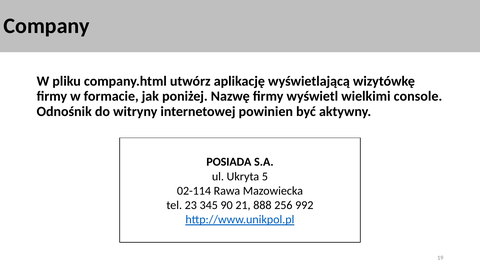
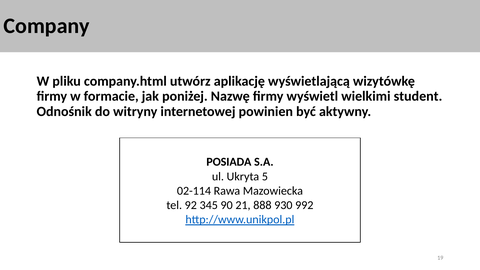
console: console -> student
23: 23 -> 92
256: 256 -> 930
